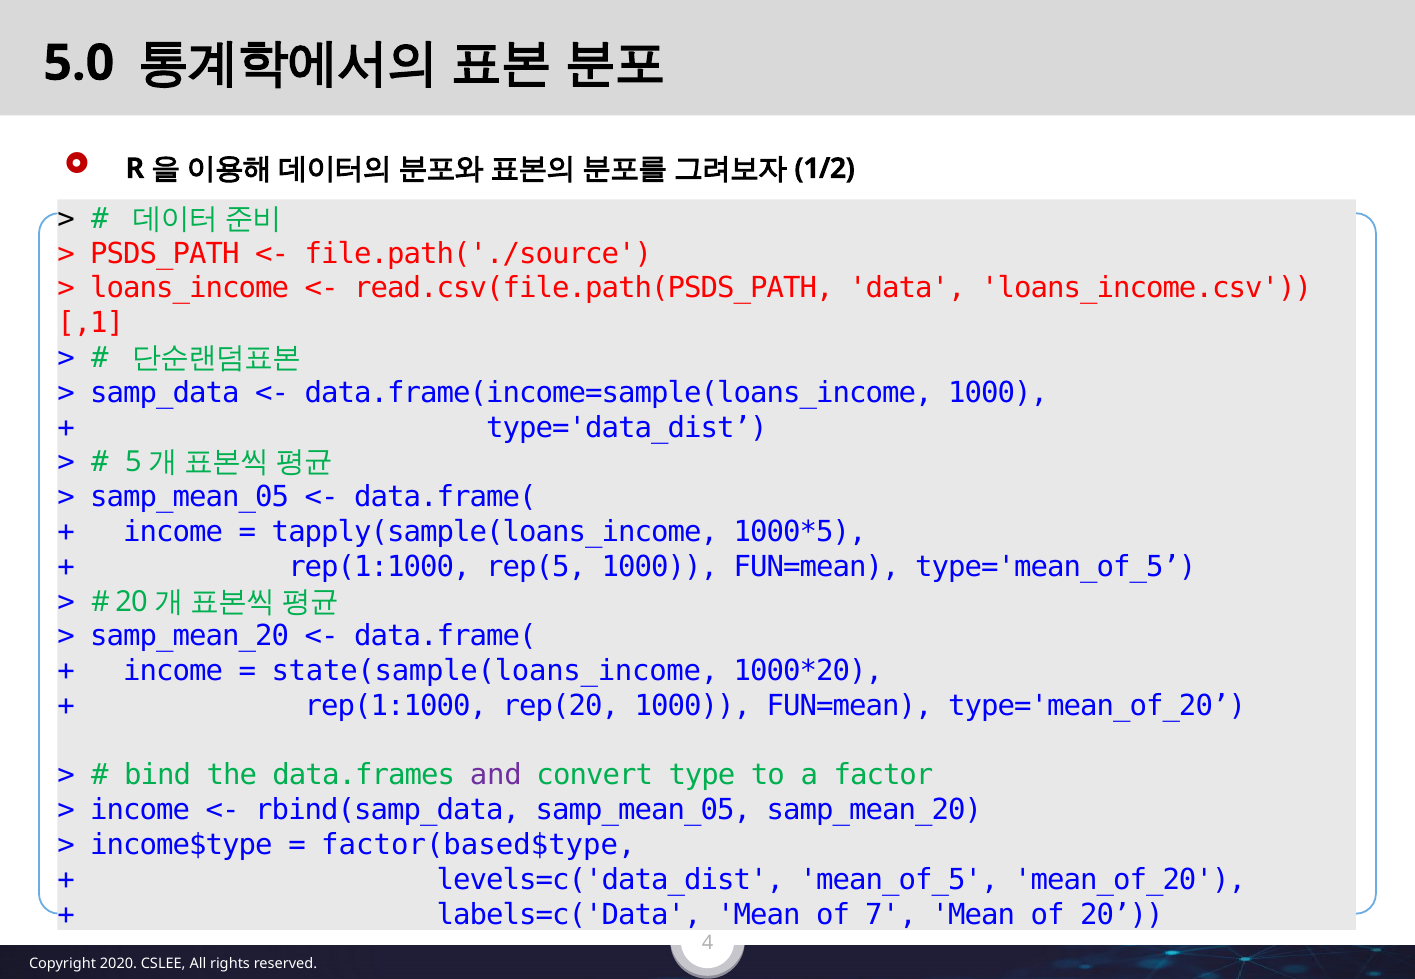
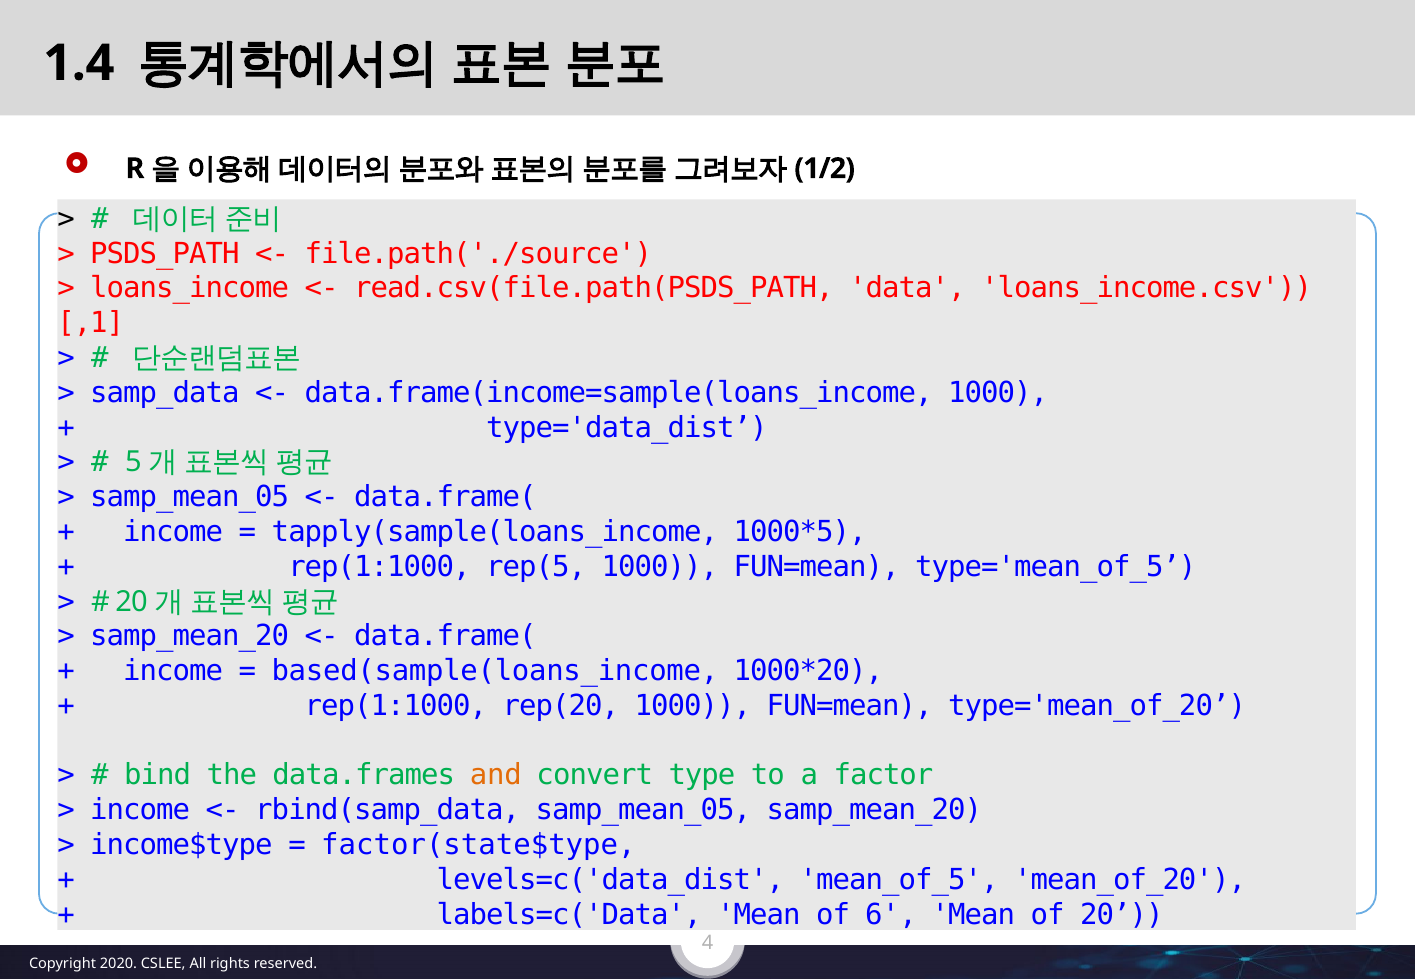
5.0: 5.0 -> 1.4
state(sample(loans_income: state(sample(loans_income -> based(sample(loans_income
and colour: purple -> orange
factor(based$type: factor(based$type -> factor(state$type
7: 7 -> 6
